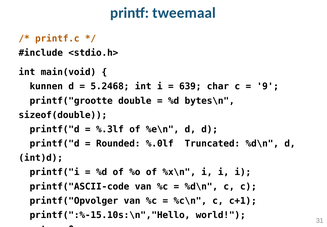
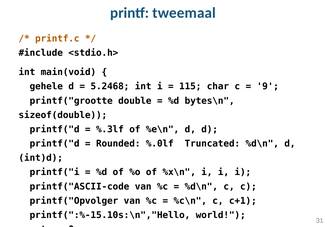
kunnen: kunnen -> gehele
639: 639 -> 115
